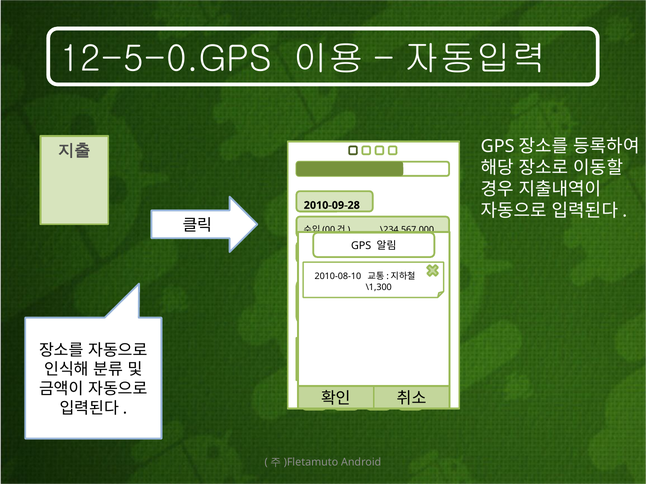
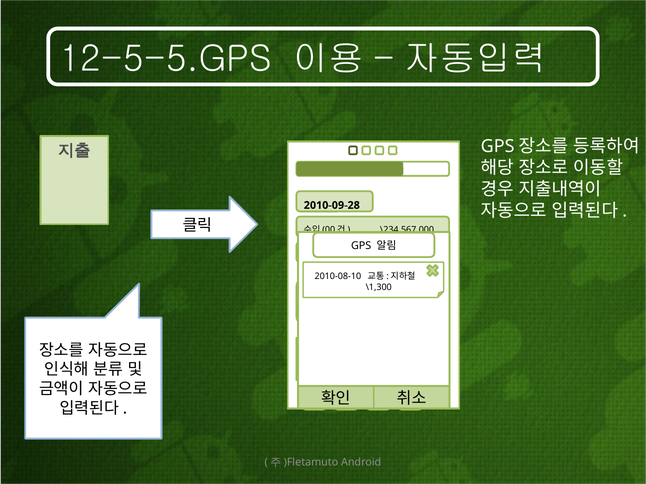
12-5-0.GPS: 12-5-0.GPS -> 12-5-5.GPS
